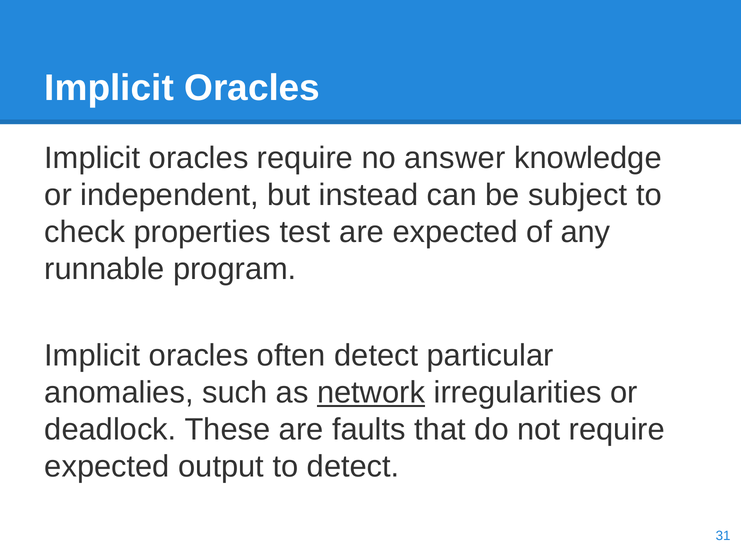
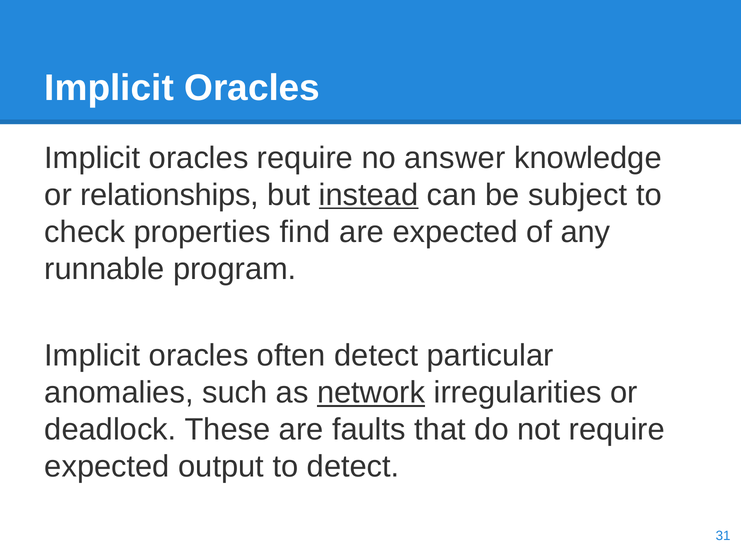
independent: independent -> relationships
instead underline: none -> present
test: test -> find
